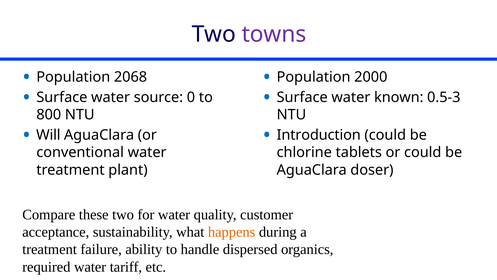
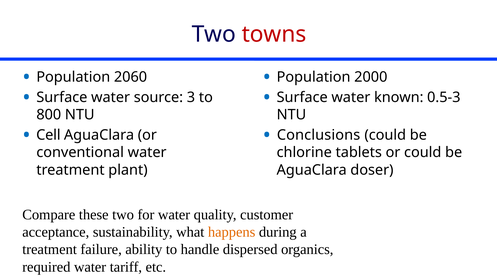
towns colour: purple -> red
2068: 2068 -> 2060
0: 0 -> 3
Will: Will -> Cell
Introduction: Introduction -> Conclusions
